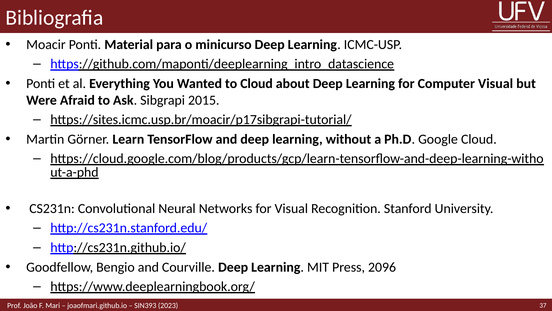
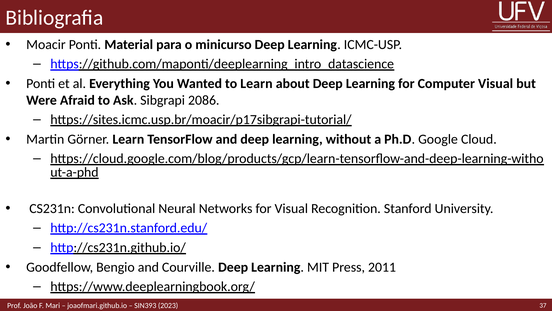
to Cloud: Cloud -> Learn
2015: 2015 -> 2086
2096: 2096 -> 2011
